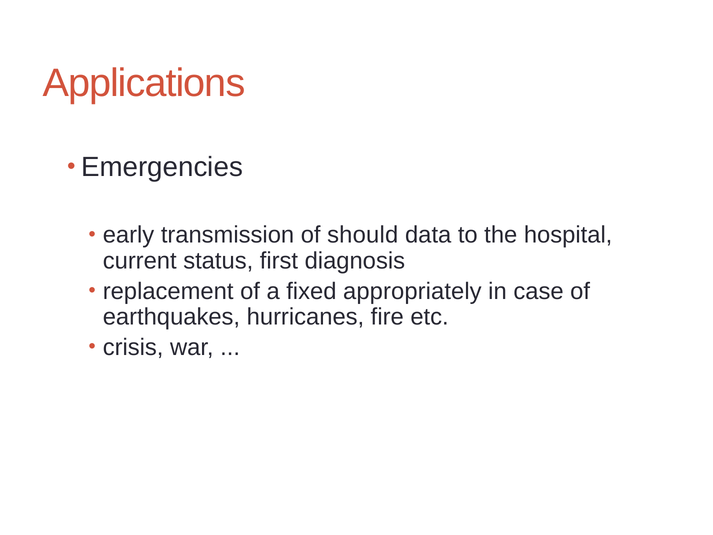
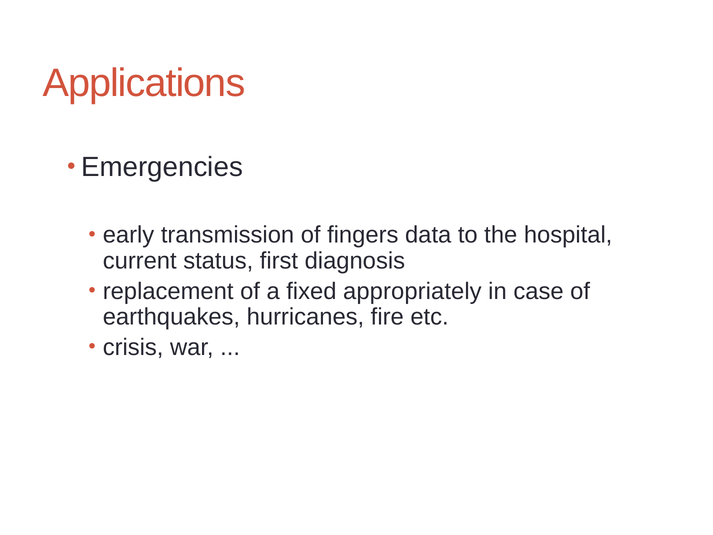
should: should -> fingers
